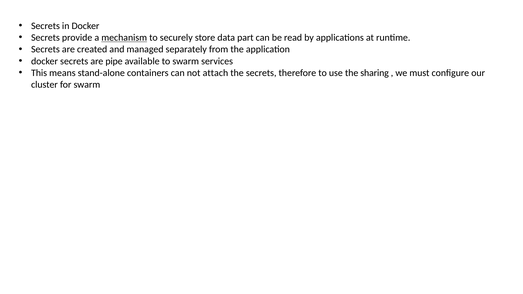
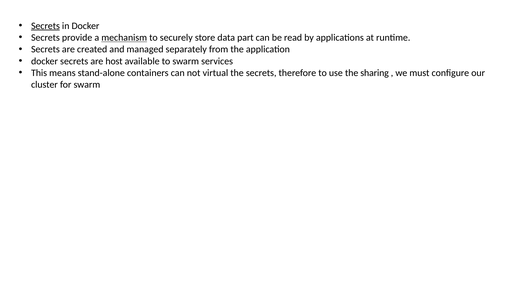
Secrets at (45, 26) underline: none -> present
pipe: pipe -> host
attach: attach -> virtual
